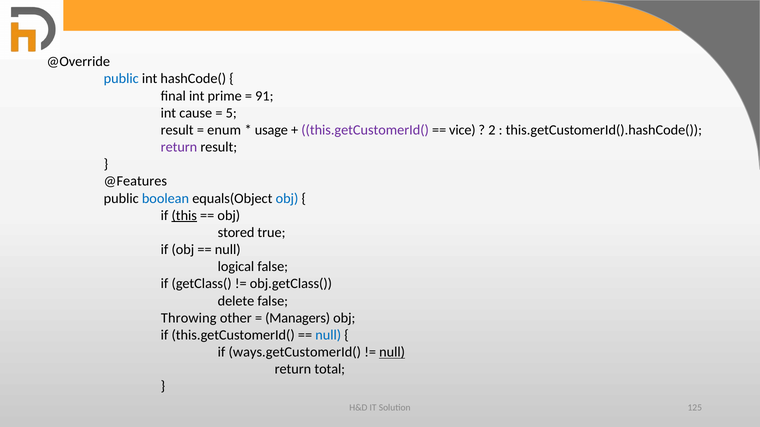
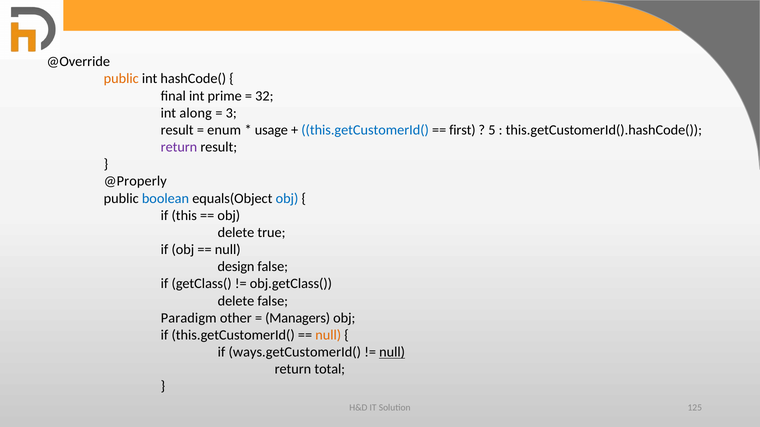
public at (121, 79) colour: blue -> orange
91: 91 -> 32
cause: cause -> along
5: 5 -> 3
this.getCustomerId( at (365, 130) colour: purple -> blue
vice: vice -> first
2: 2 -> 5
@Features: @Features -> @Properly
this underline: present -> none
stored at (236, 233): stored -> delete
logical: logical -> design
Throwing: Throwing -> Paradigm
null at (328, 335) colour: blue -> orange
